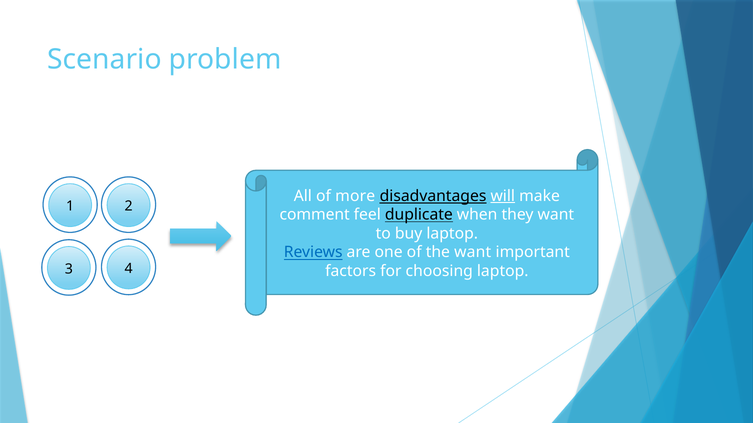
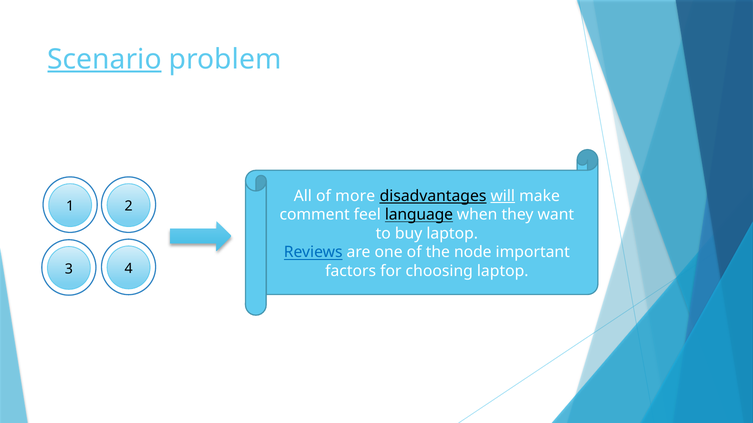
Scenario underline: none -> present
duplicate: duplicate -> language
the want: want -> node
